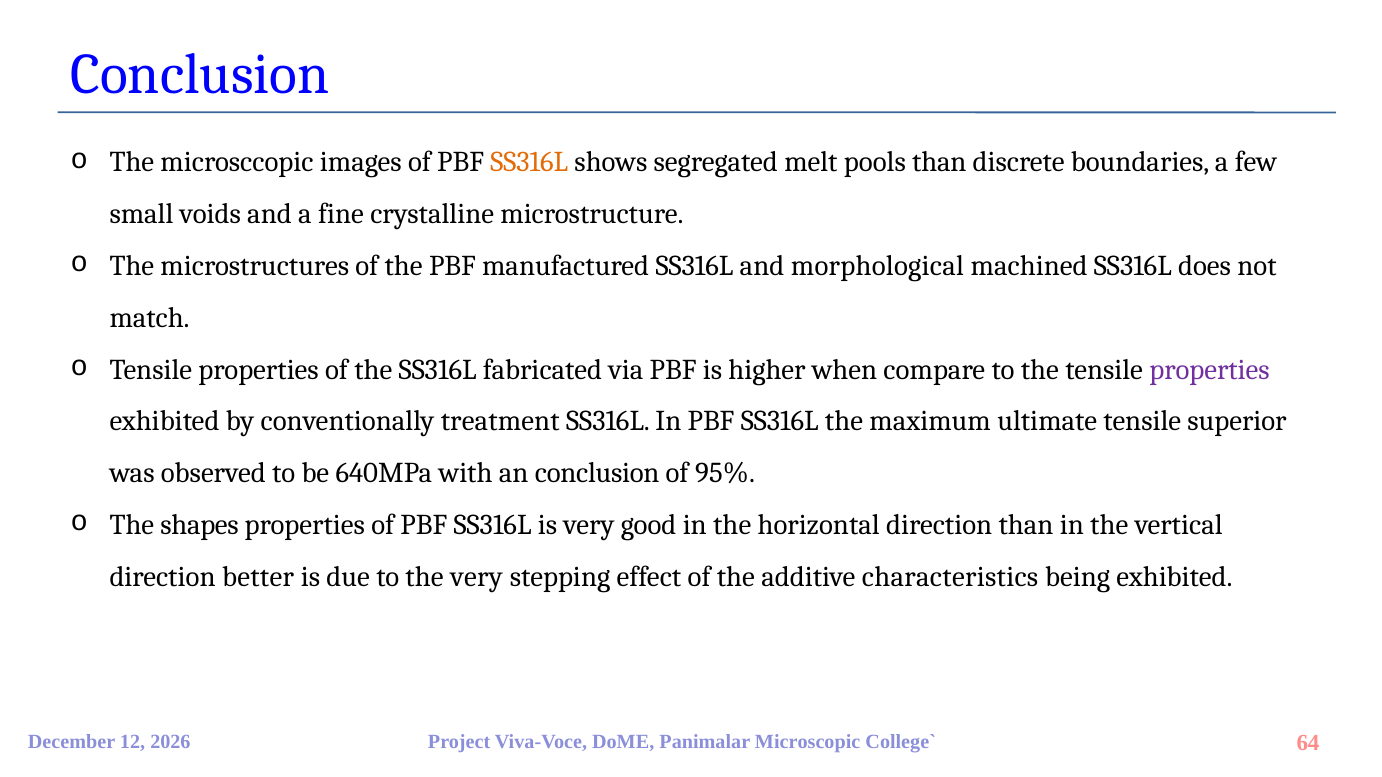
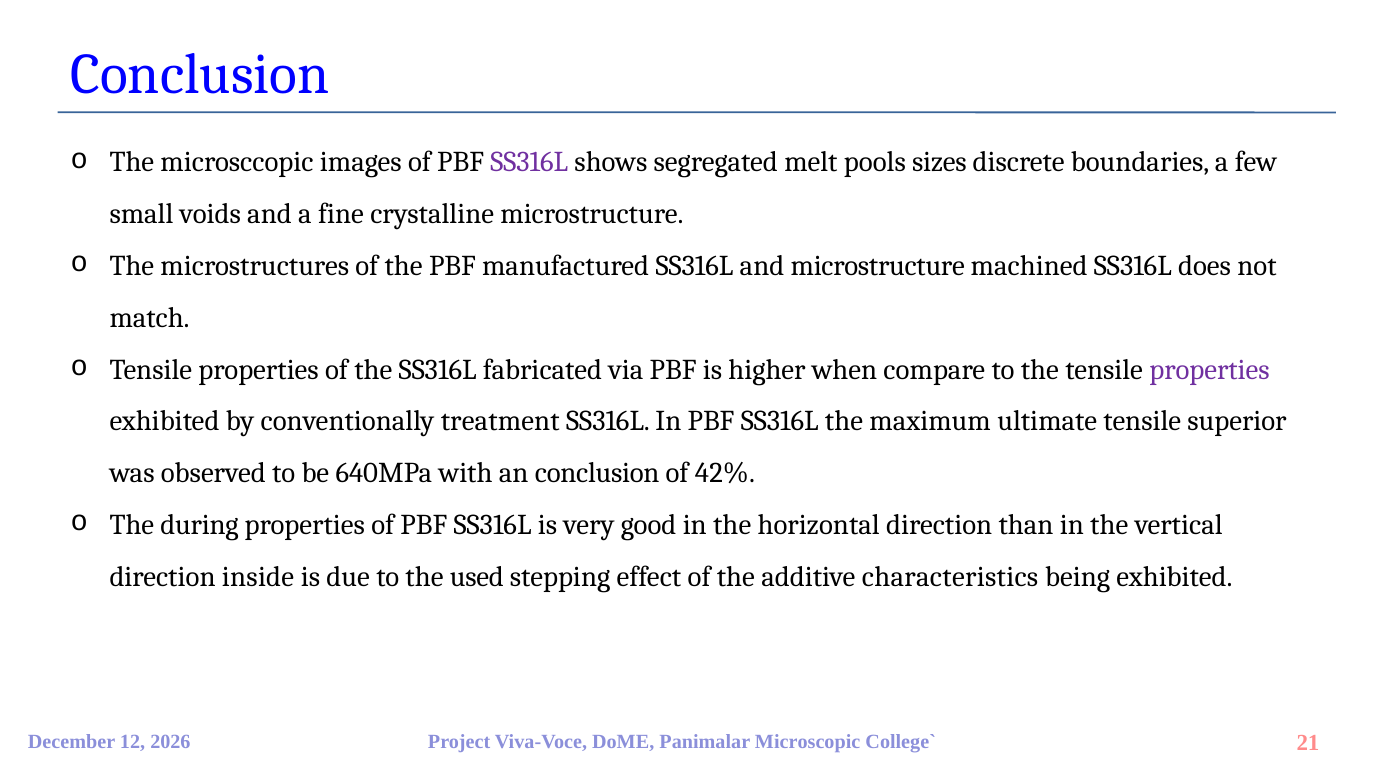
SS316L at (529, 163) colour: orange -> purple
pools than: than -> sizes
and morphological: morphological -> microstructure
95%: 95% -> 42%
shapes: shapes -> during
better: better -> inside
the very: very -> used
64: 64 -> 21
